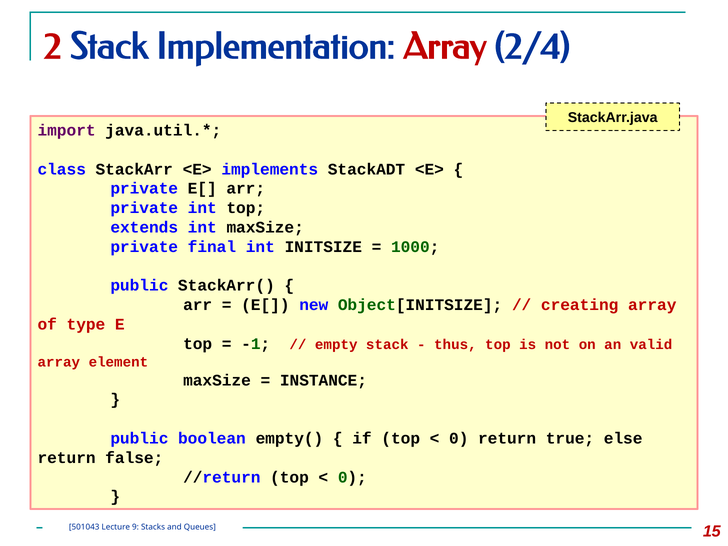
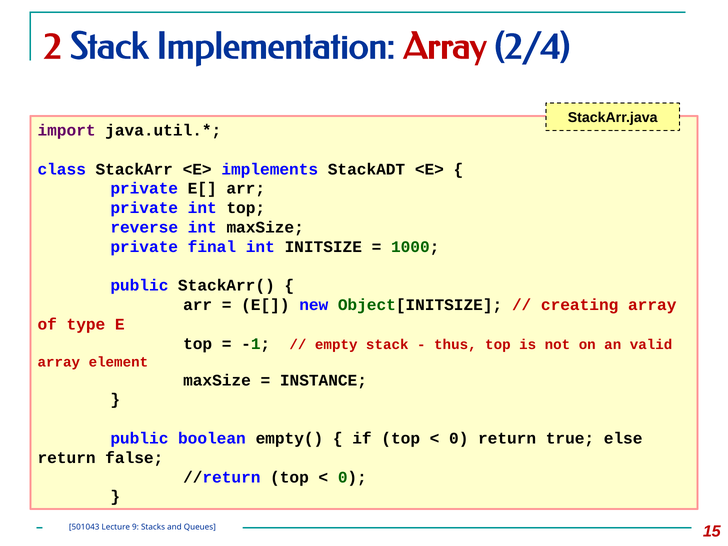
extends: extends -> reverse
